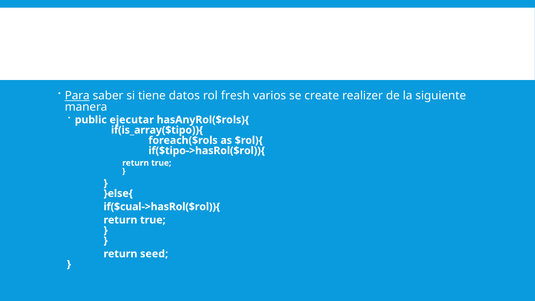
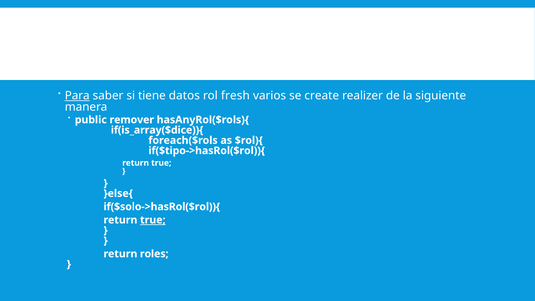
ejecutar: ejecutar -> remover
if(is_array($tipo)){: if(is_array($tipo)){ -> if(is_array($dice)){
if($cual->hasRol($rol)){: if($cual->hasRol($rol)){ -> if($solo->hasRol($rol)){
true at (153, 220) underline: none -> present
seed: seed -> roles
